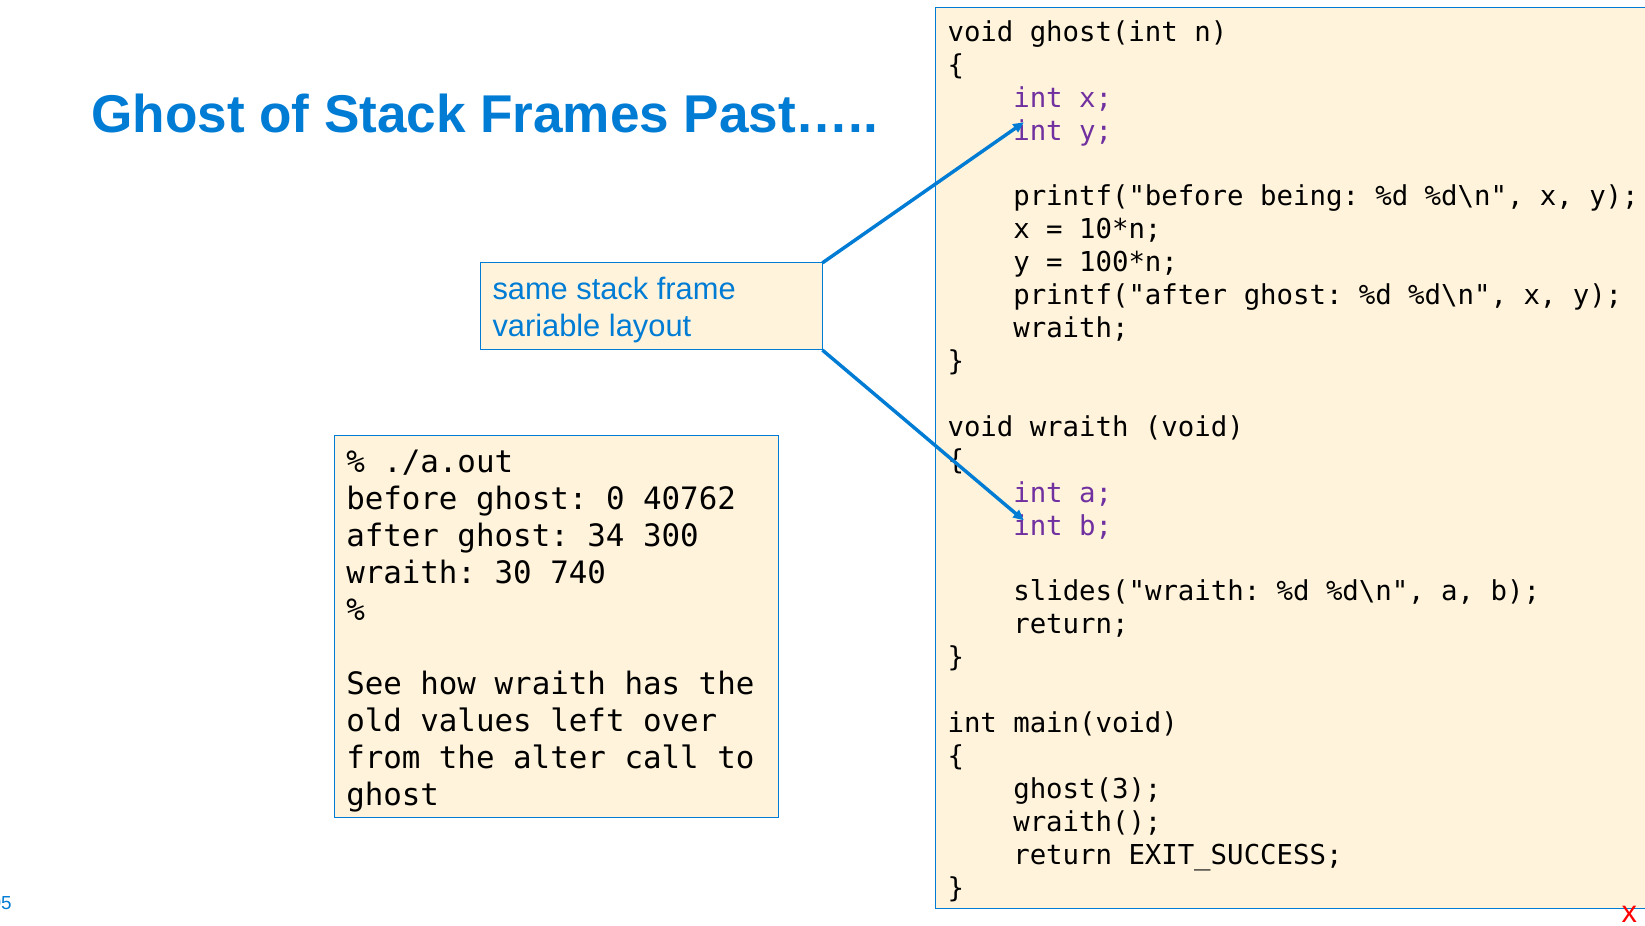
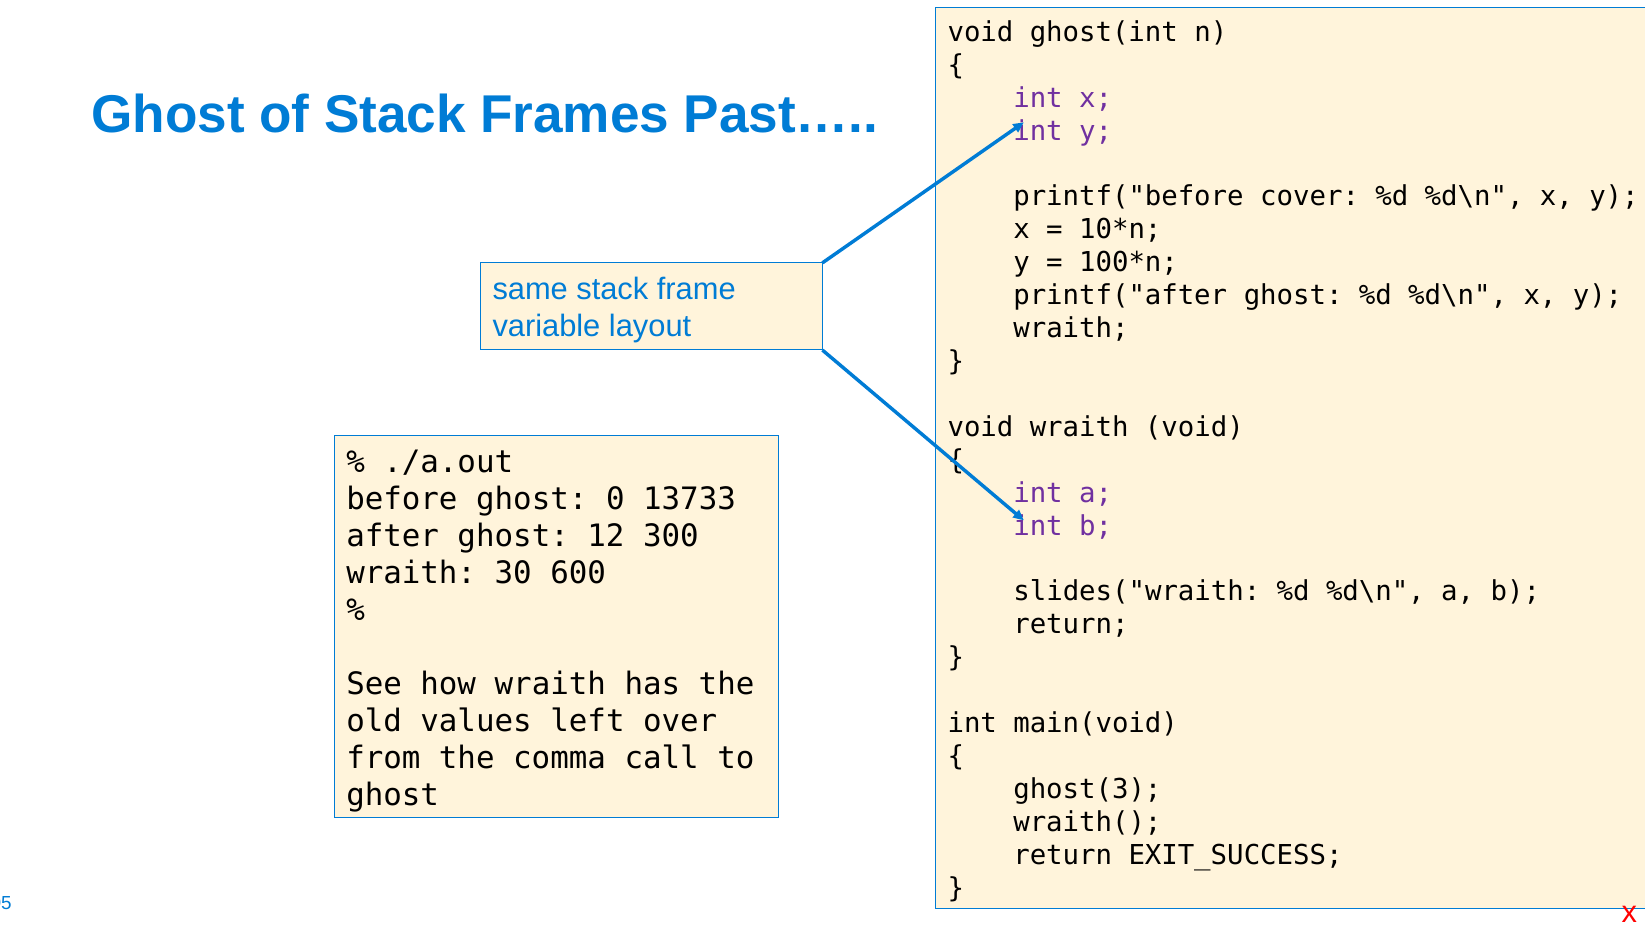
being: being -> cover
40762: 40762 -> 13733
34: 34 -> 12
740: 740 -> 600
alter: alter -> comma
